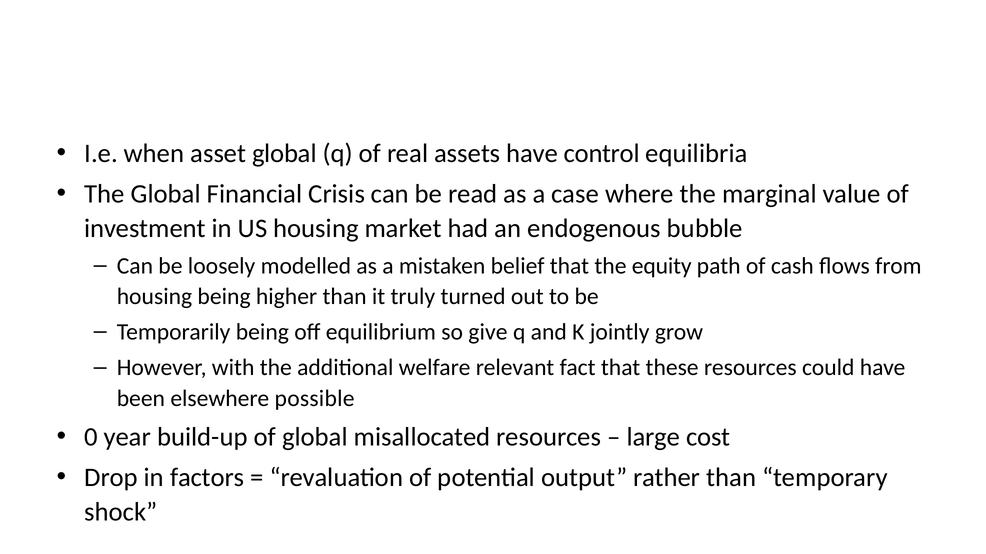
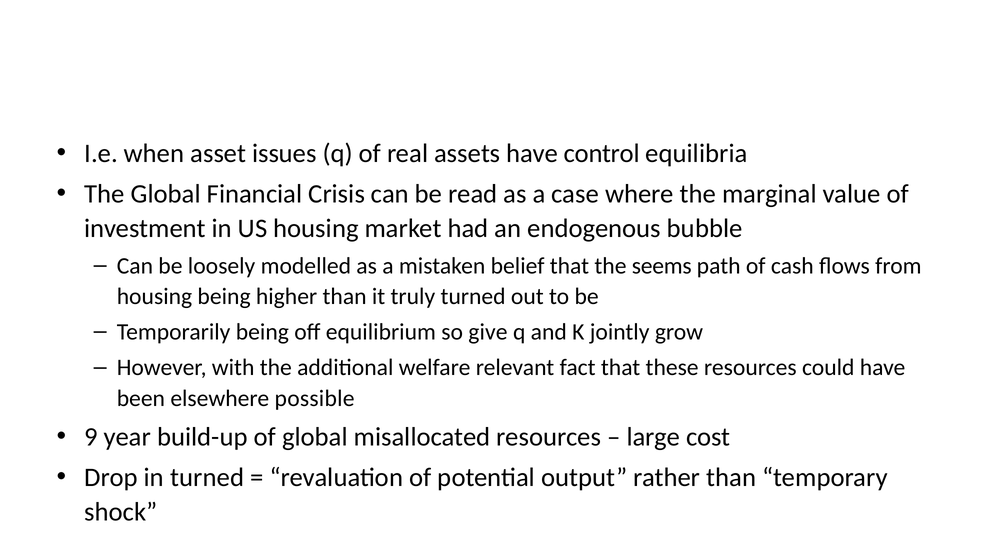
asset global: global -> issues
equity: equity -> seems
0: 0 -> 9
in factors: factors -> turned
